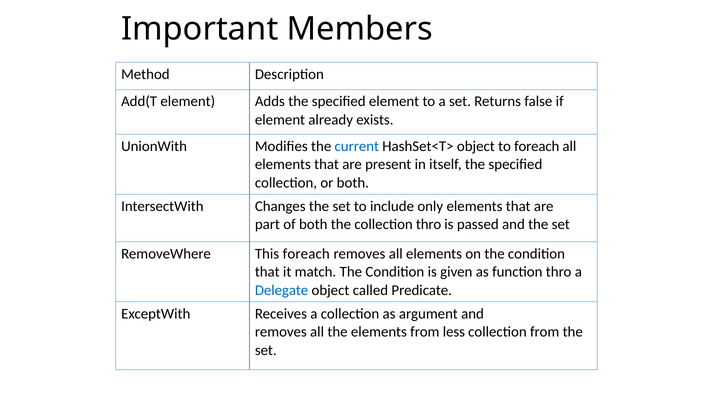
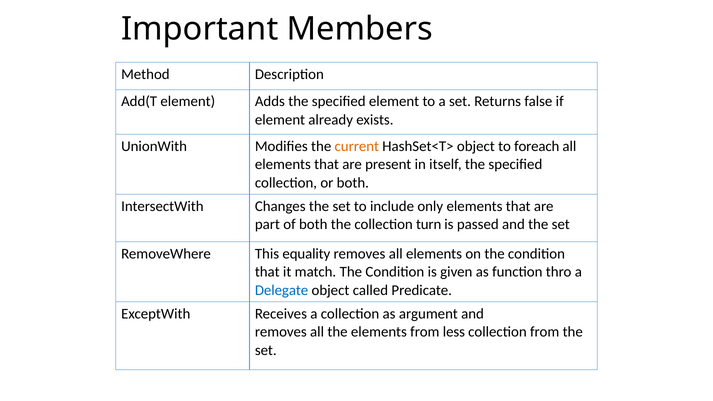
current colour: blue -> orange
collection thro: thro -> turn
This foreach: foreach -> equality
